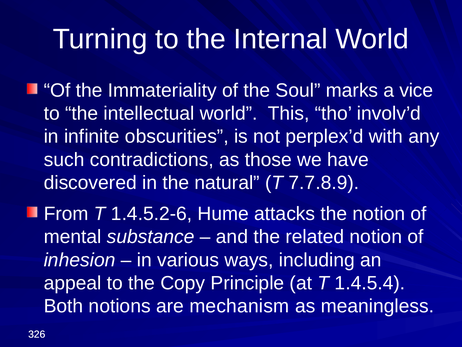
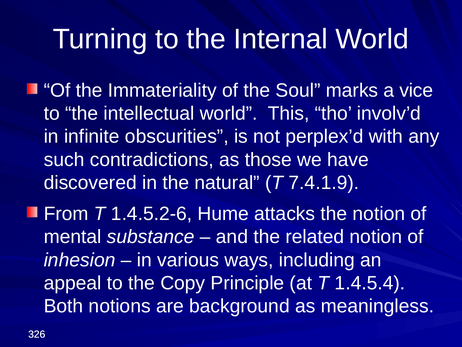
7.7.8.9: 7.7.8.9 -> 7.4.1.9
mechanism: mechanism -> background
